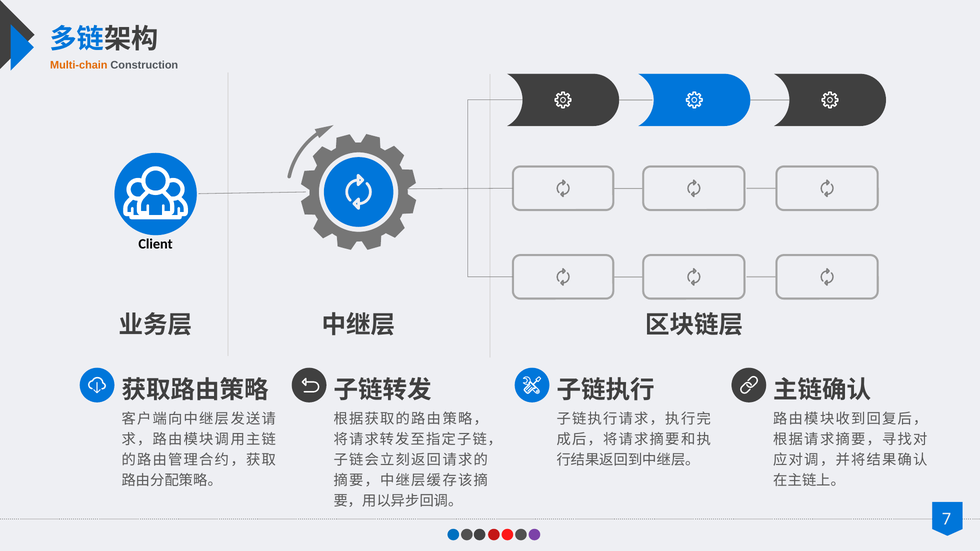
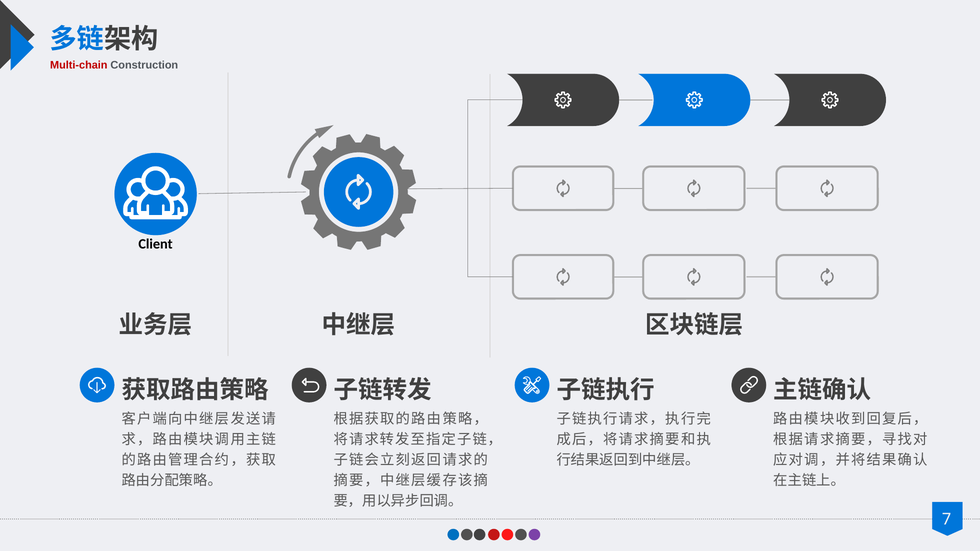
Multi-chain colour: orange -> red
